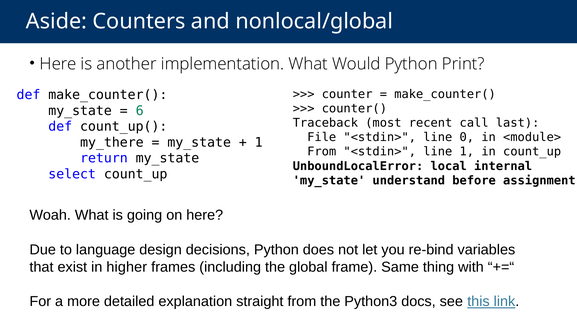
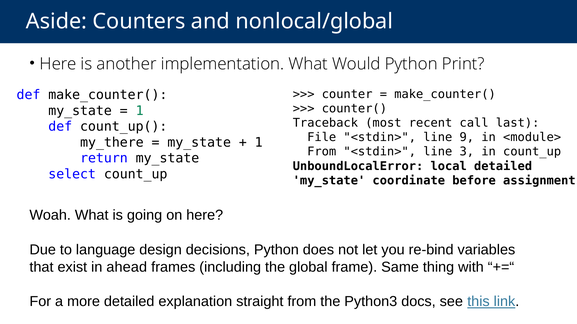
6 at (140, 111): 6 -> 1
0: 0 -> 9
line 1: 1 -> 3
local internal: internal -> detailed
understand: understand -> coordinate
higher: higher -> ahead
